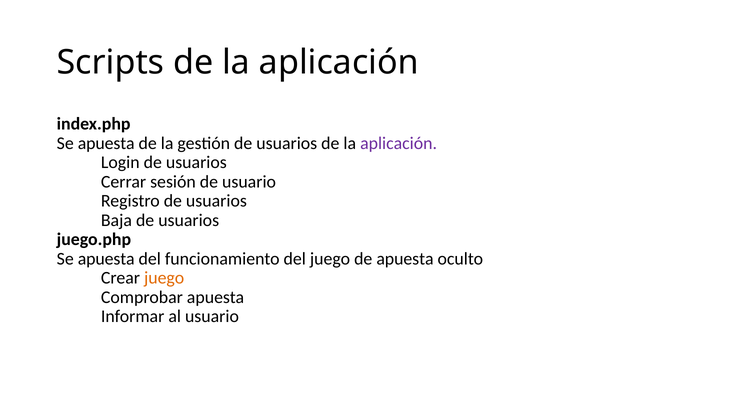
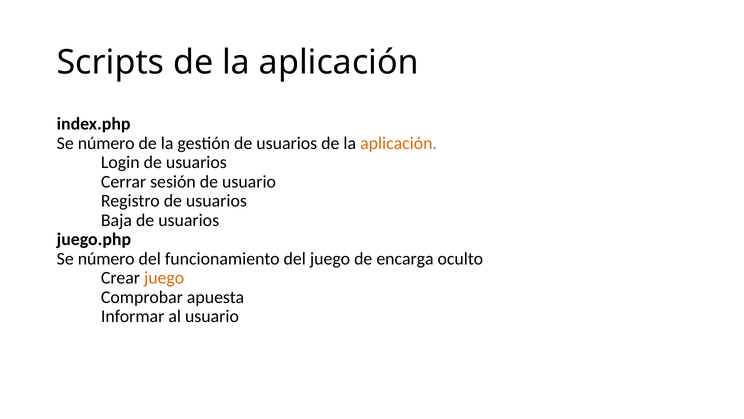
apuesta at (106, 143): apuesta -> número
aplicación at (399, 143) colour: purple -> orange
apuesta at (106, 258): apuesta -> número
de apuesta: apuesta -> encarga
